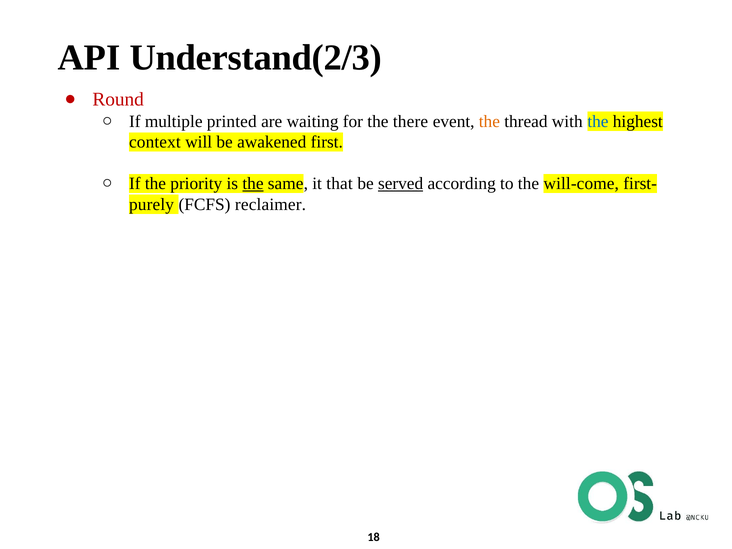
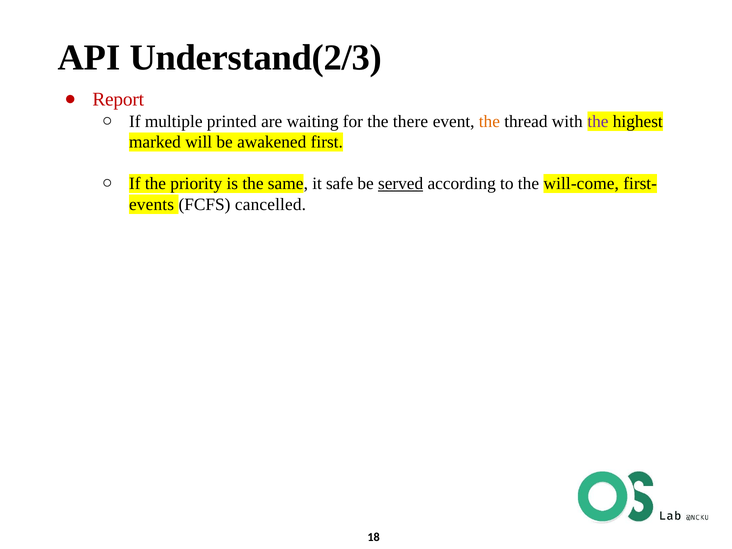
Round: Round -> Report
the at (598, 121) colour: blue -> purple
context: context -> marked
the at (253, 184) underline: present -> none
that: that -> safe
purely: purely -> events
reclaimer: reclaimer -> cancelled
